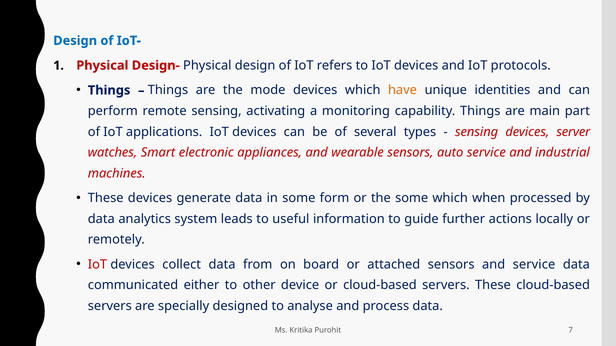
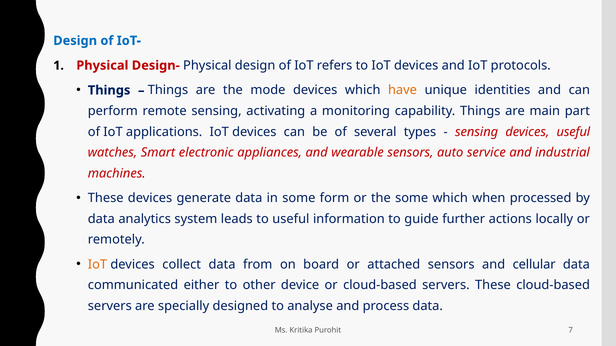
devices server: server -> useful
IoT at (97, 265) colour: red -> orange
and service: service -> cellular
